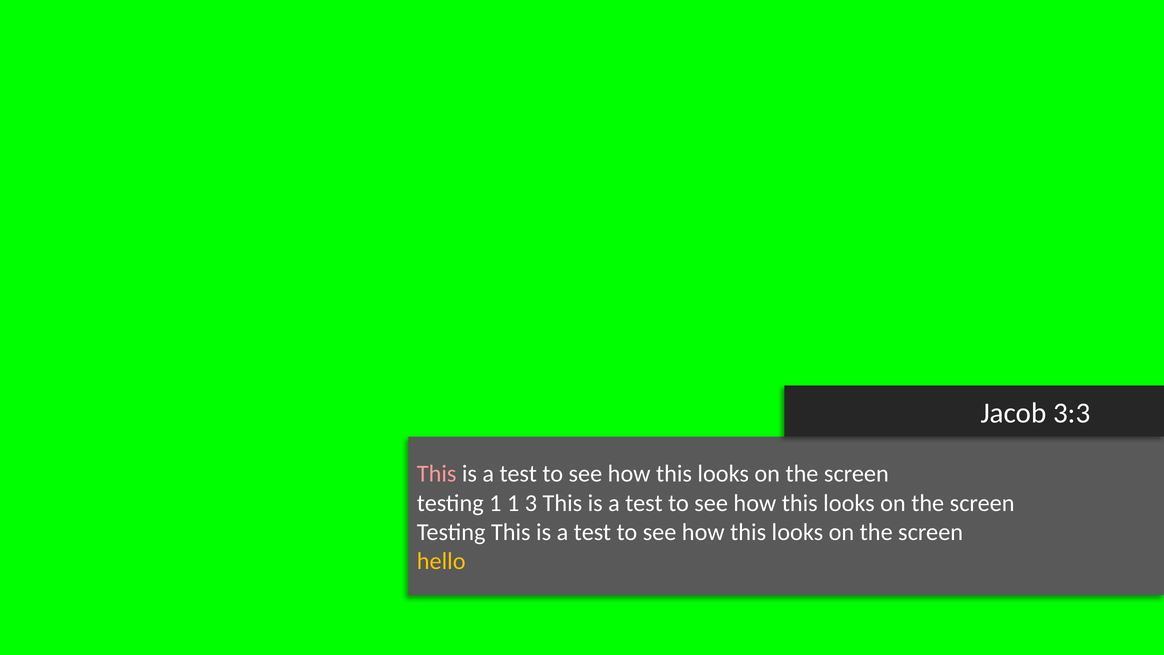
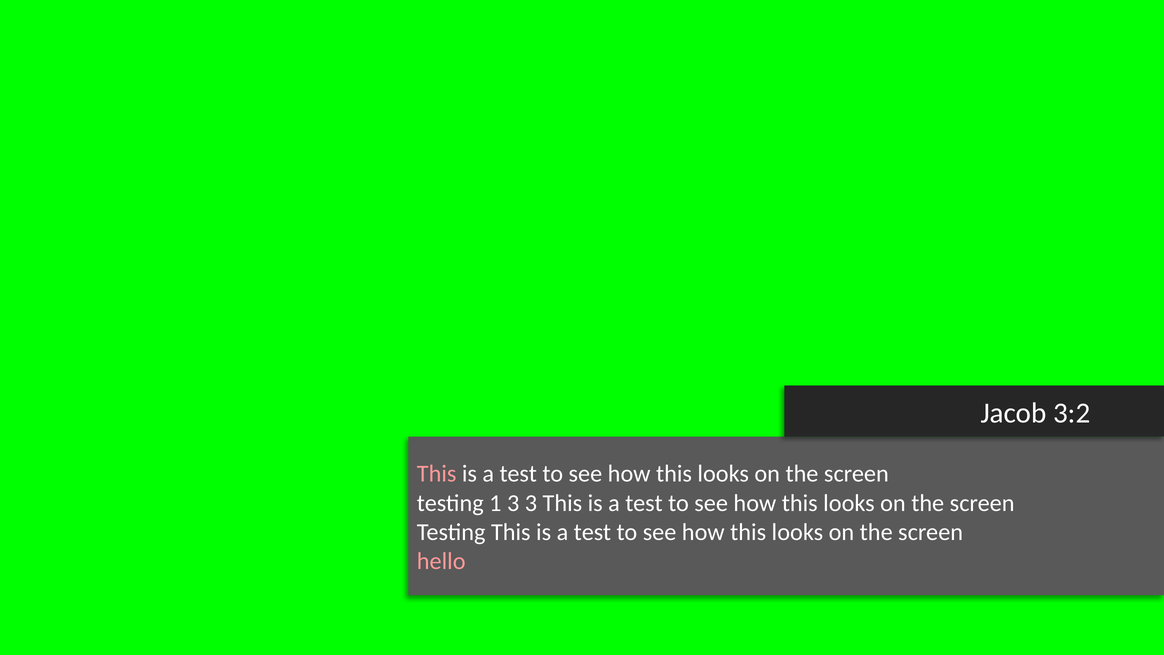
3:3: 3:3 -> 3:2
1 1: 1 -> 3
hello colour: yellow -> pink
